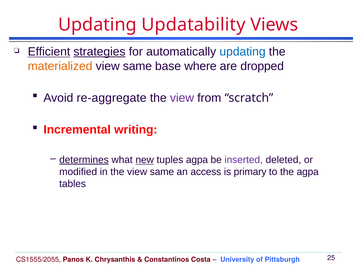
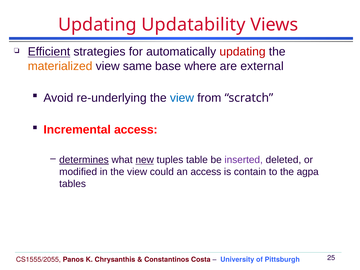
strategies underline: present -> none
updating at (243, 52) colour: blue -> red
dropped: dropped -> external
re-aggregate: re-aggregate -> re-underlying
view at (182, 98) colour: purple -> blue
Incremental writing: writing -> access
tuples agpa: agpa -> table
the view same: same -> could
primary: primary -> contain
